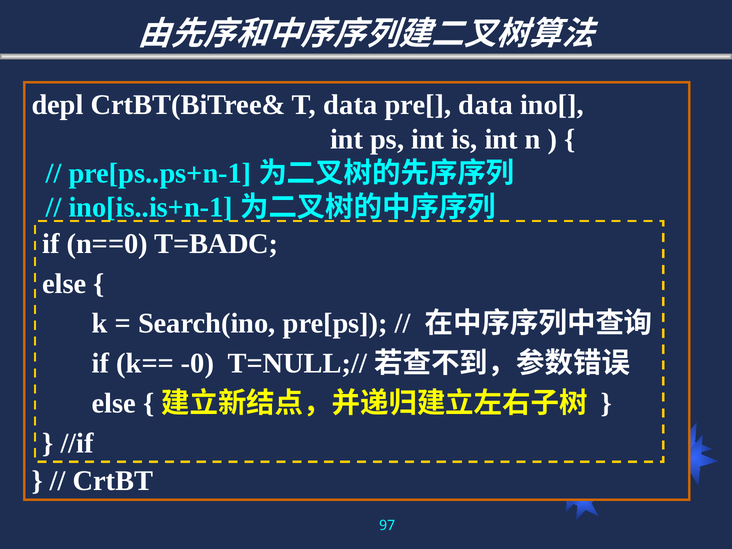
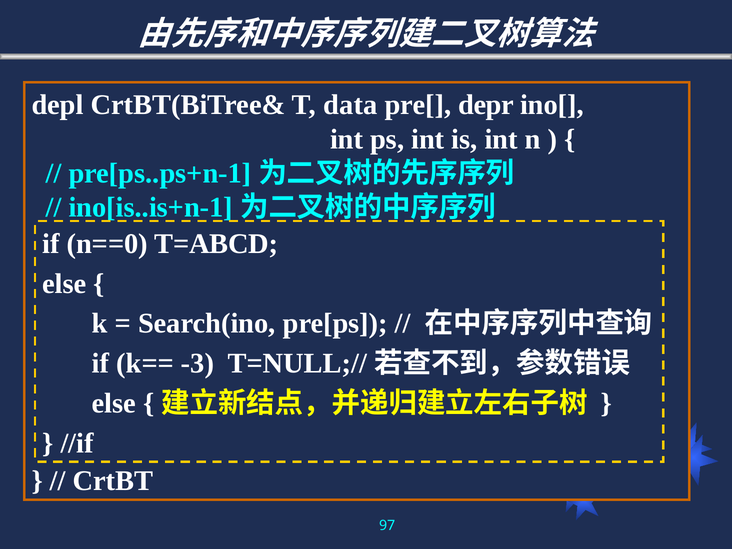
pre[ data: data -> depr
T=BADC: T=BADC -> T=ABCD
-0: -0 -> -3
